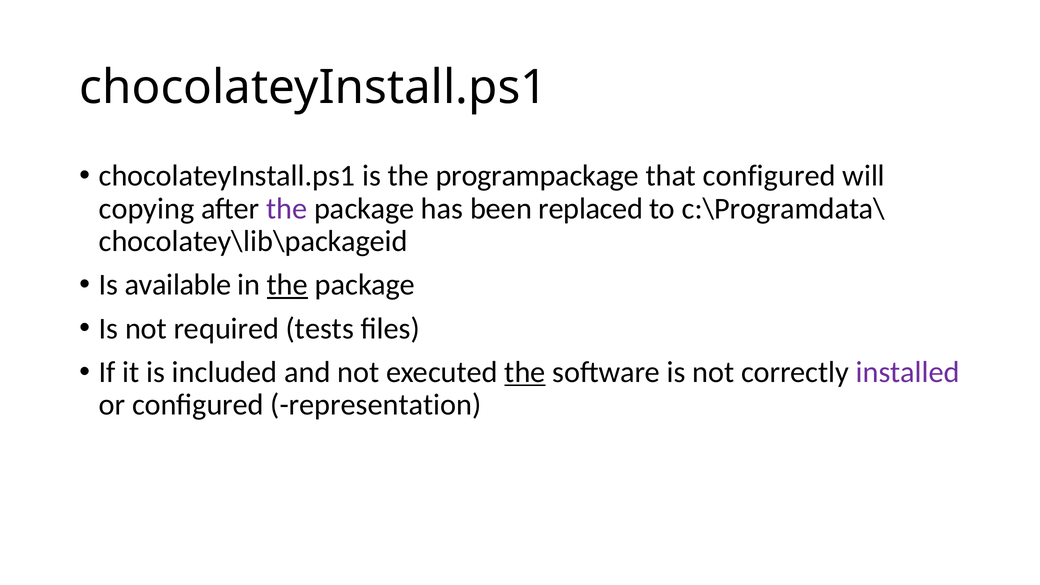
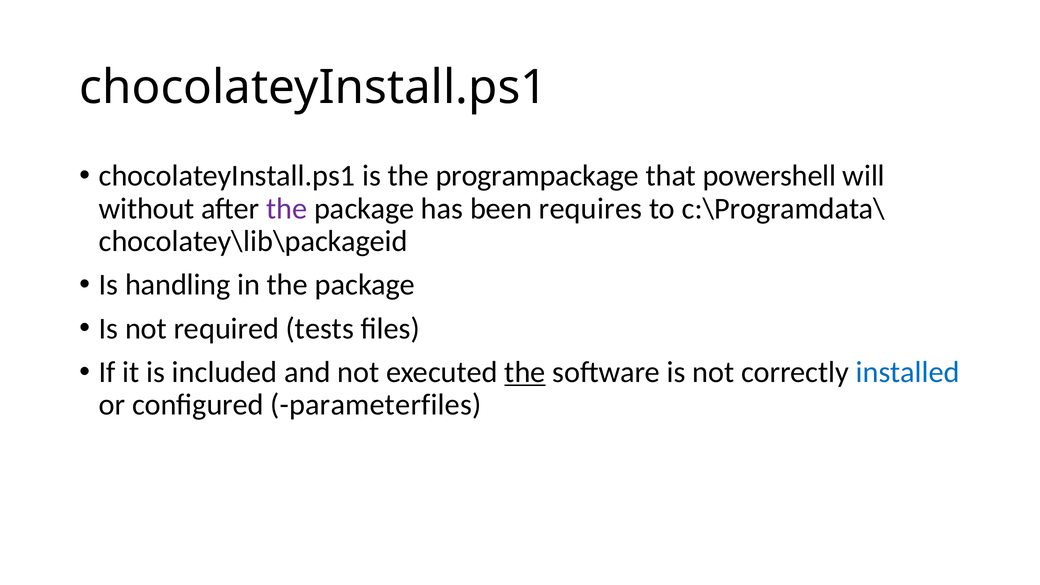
that configured: configured -> powershell
copying: copying -> without
replaced: replaced -> requires
available: available -> handling
the at (287, 285) underline: present -> none
installed colour: purple -> blue
representation: representation -> parameterfiles
